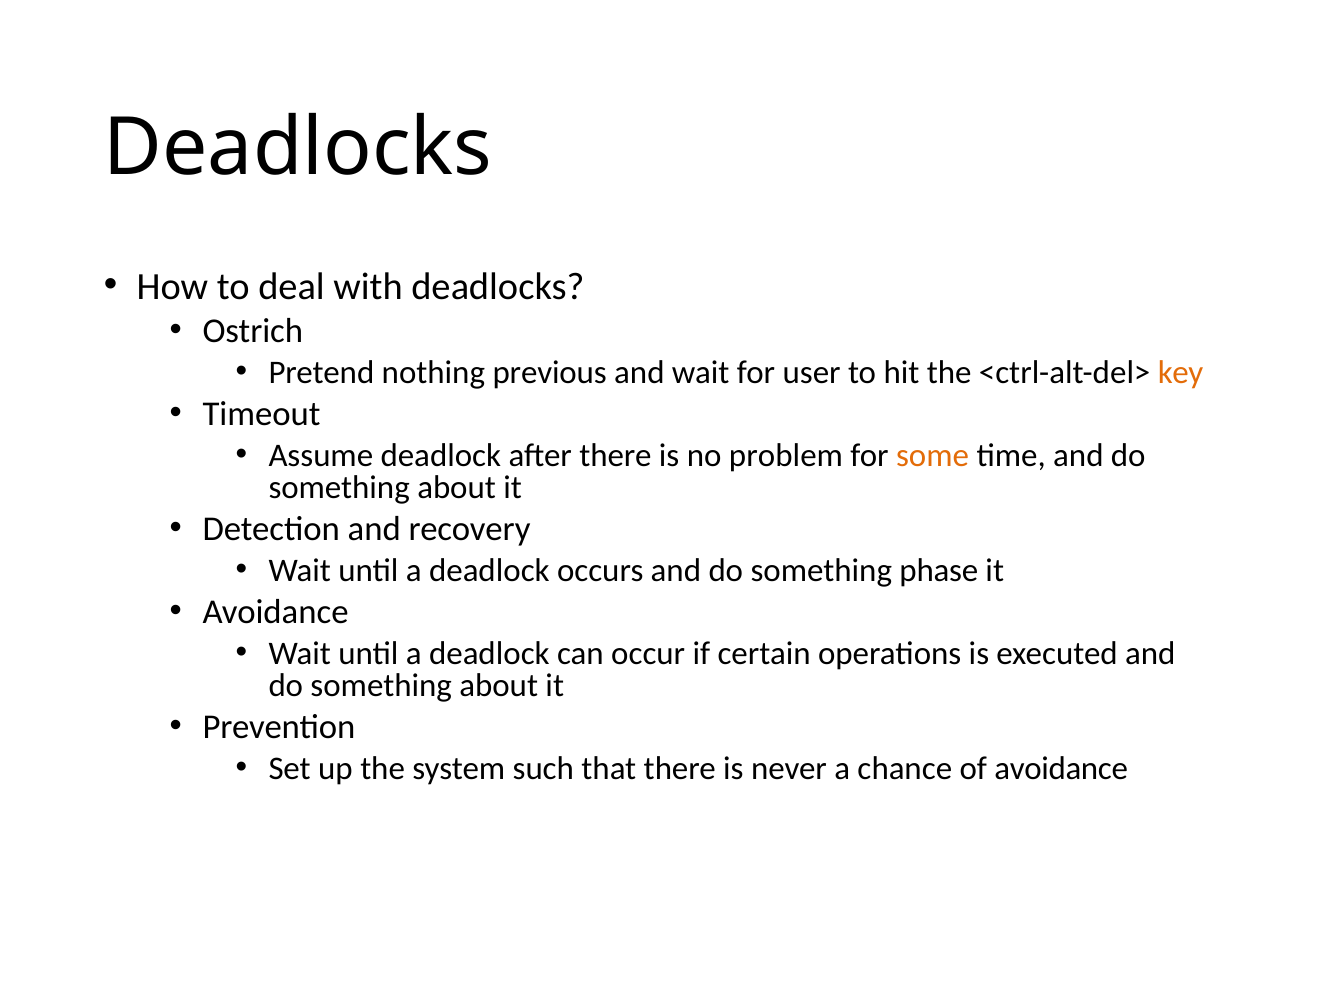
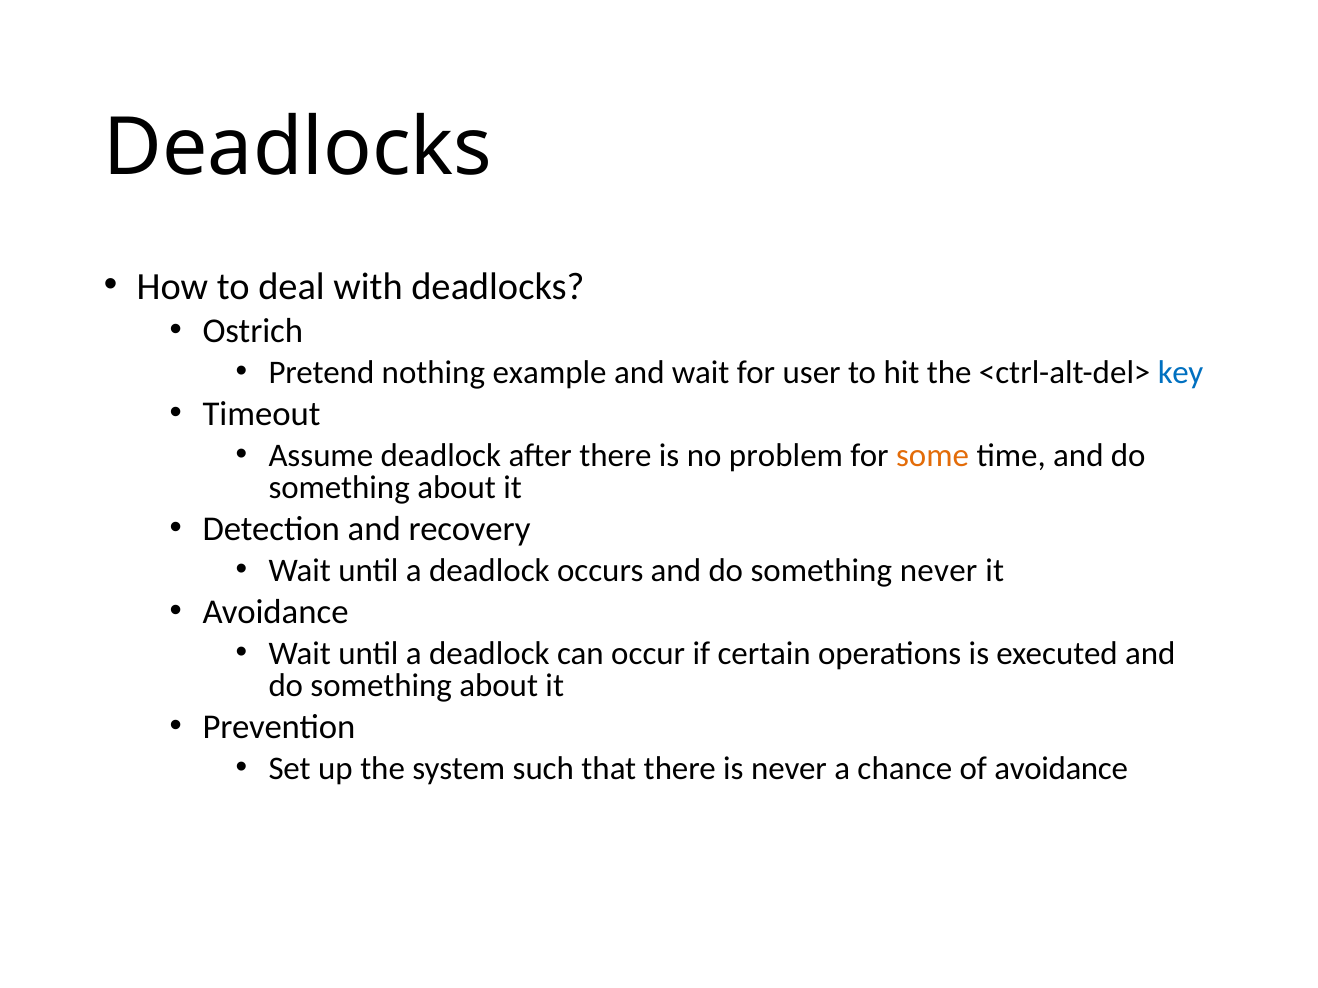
previous: previous -> example
key colour: orange -> blue
something phase: phase -> never
